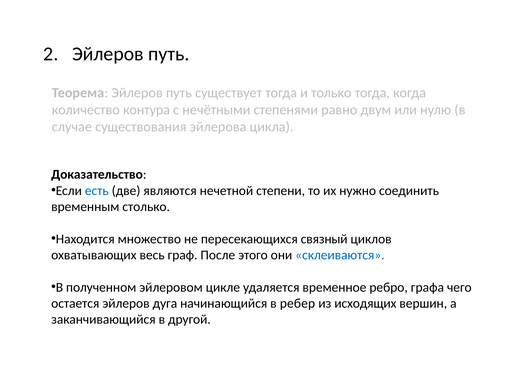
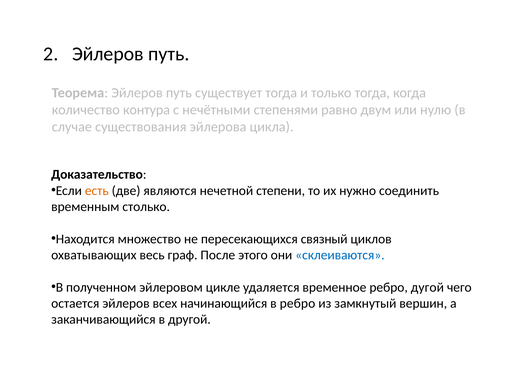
есть colour: blue -> orange
графа: графа -> дугой
дуга: дуга -> всех
в ребер: ребер -> ребро
исходящих: исходящих -> замкнутый
